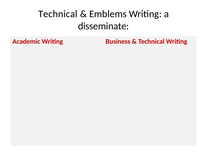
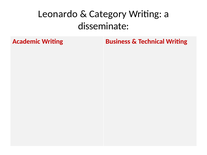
Technical at (58, 14): Technical -> Leonardo
Emblems: Emblems -> Category
